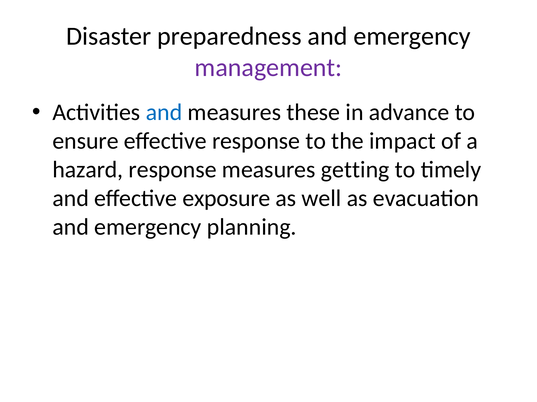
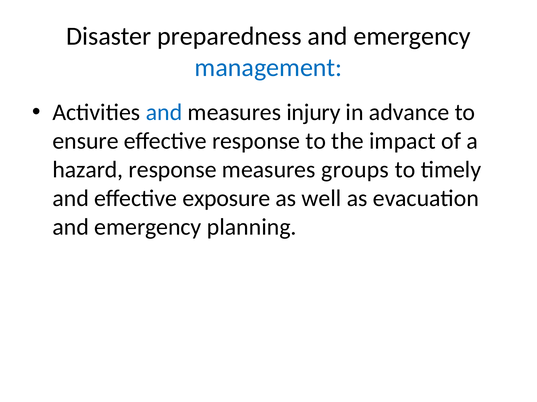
management colour: purple -> blue
these: these -> injury
getting: getting -> groups
